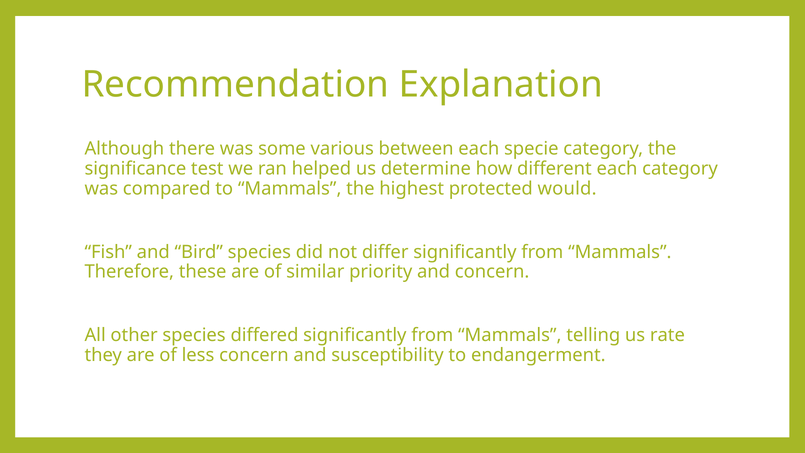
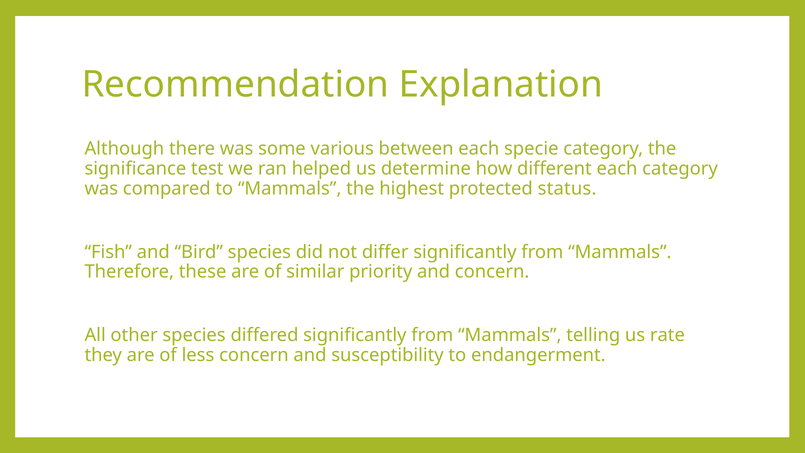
would: would -> status
